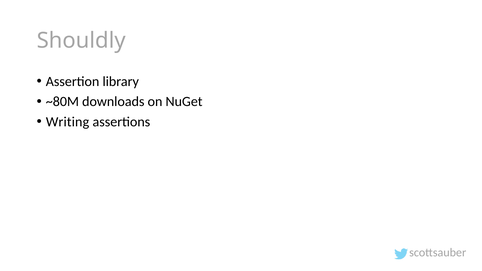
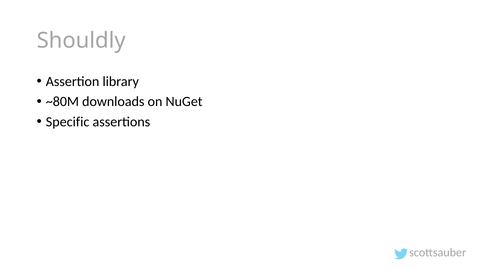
Writing: Writing -> Specific
